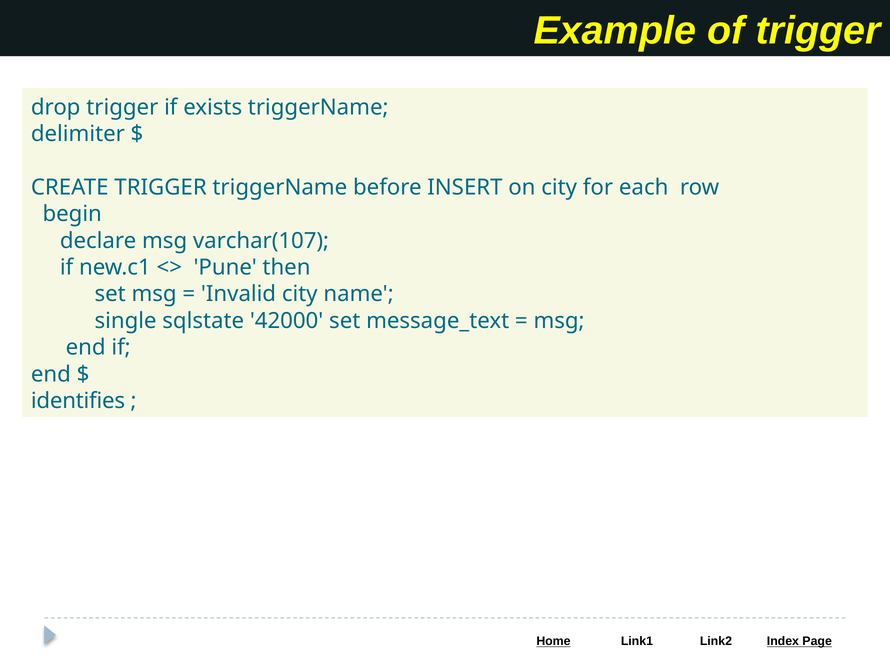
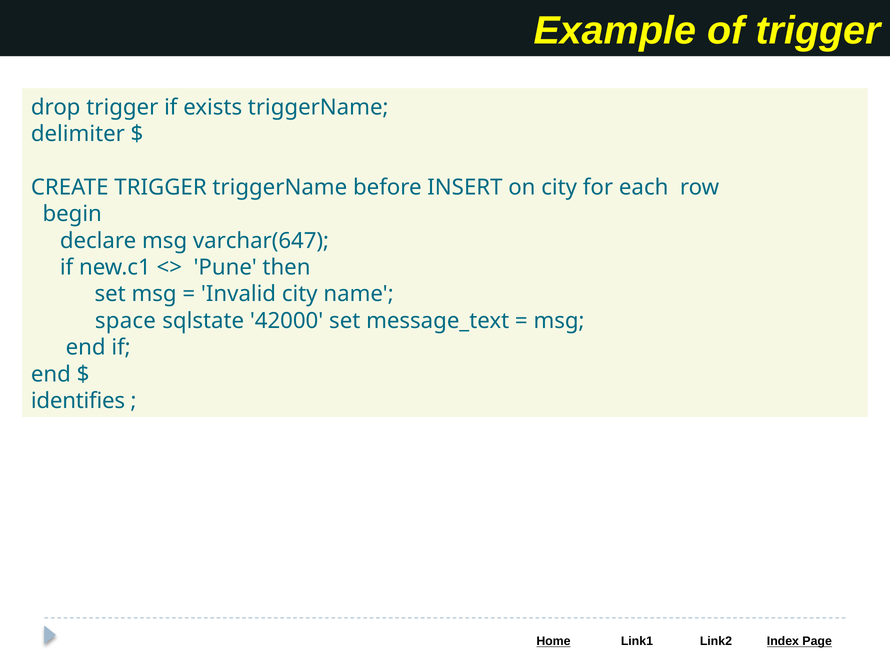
varchar(107: varchar(107 -> varchar(647
single: single -> space
